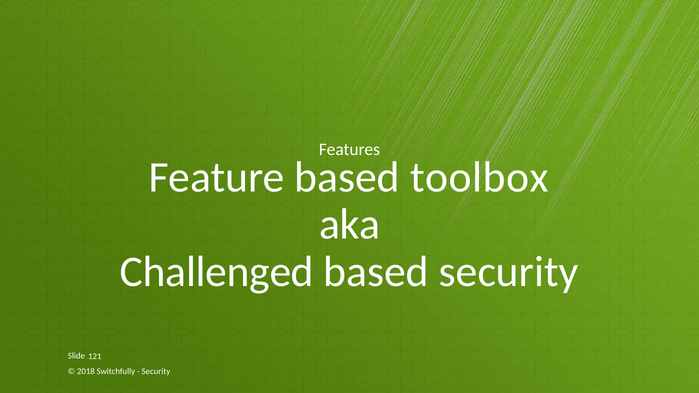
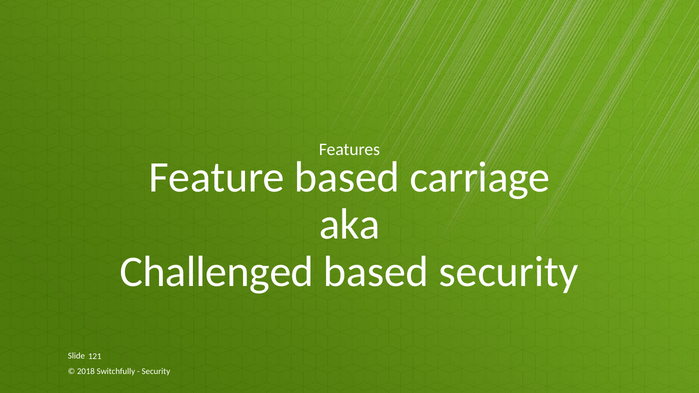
toolbox: toolbox -> carriage
